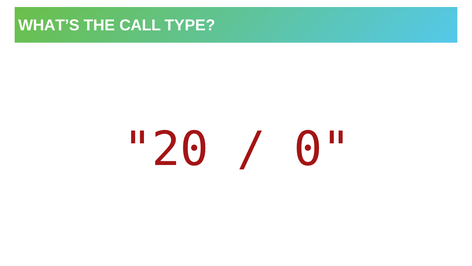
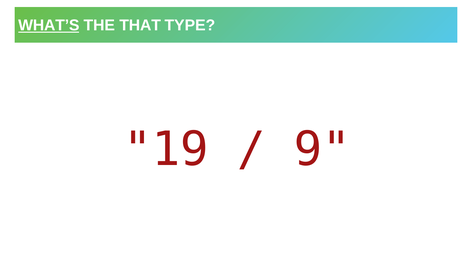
WHAT’S underline: none -> present
CALL: CALL -> THAT
20: 20 -> 19
0: 0 -> 9
